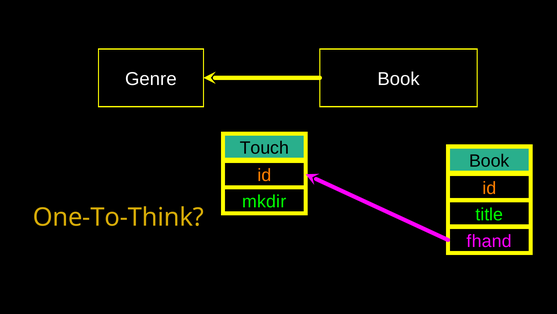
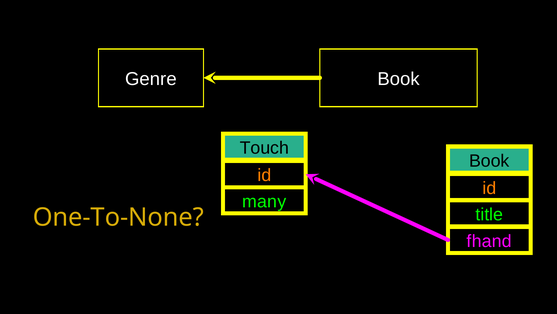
mkdir: mkdir -> many
One-To-Think: One-To-Think -> One-To-None
